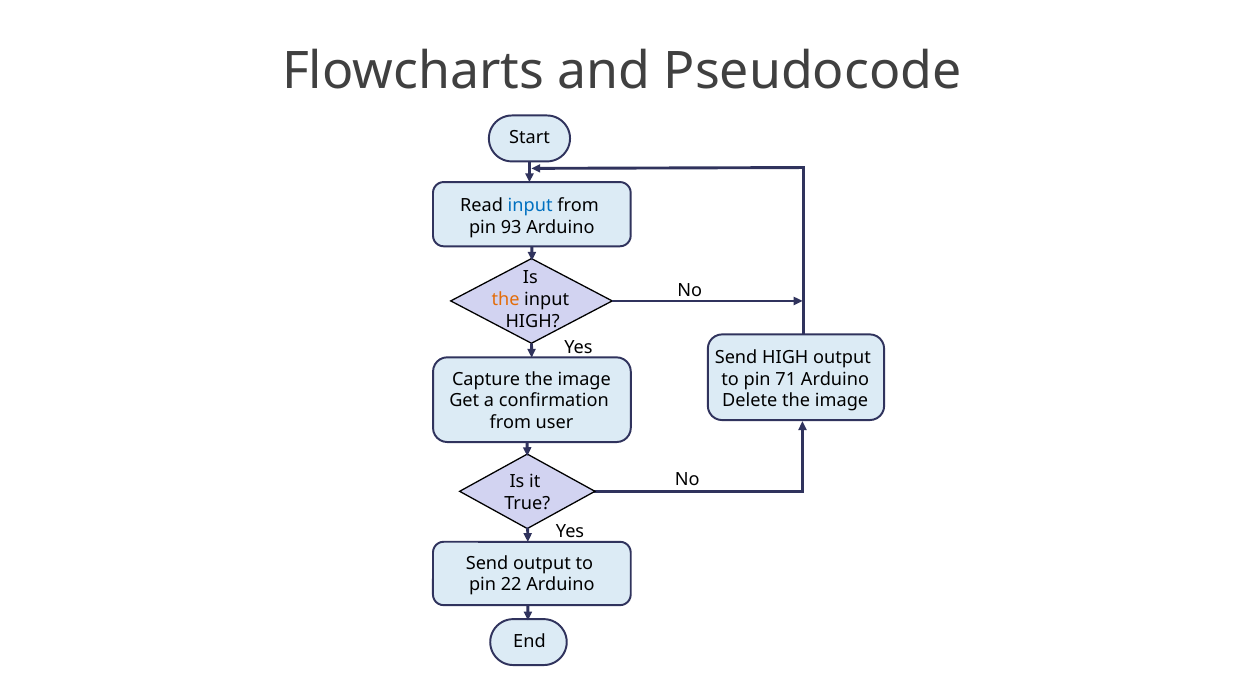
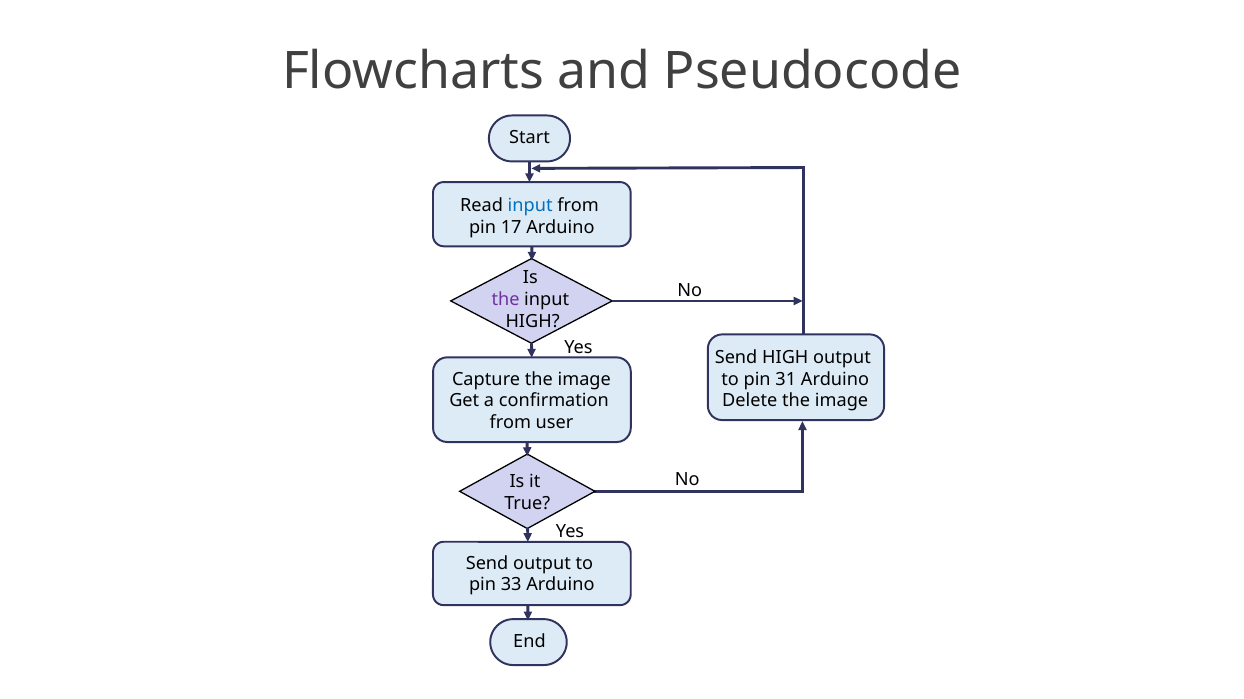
93: 93 -> 17
the at (506, 300) colour: orange -> purple
71: 71 -> 31
22: 22 -> 33
